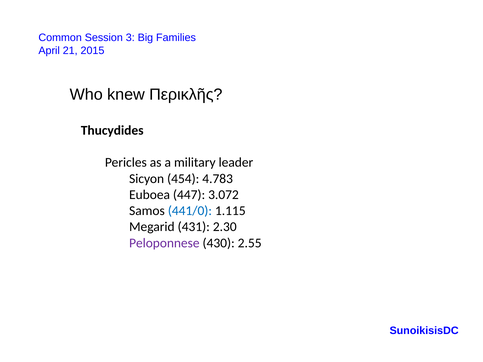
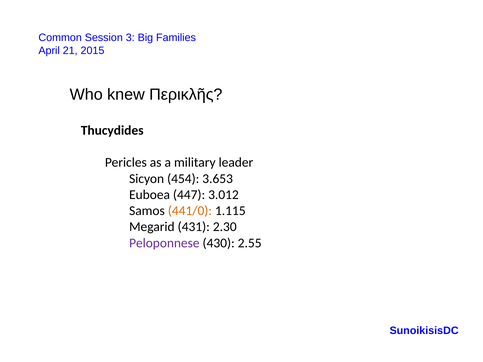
4.783: 4.783 -> 3.653
3.072: 3.072 -> 3.012
441/0 colour: blue -> orange
